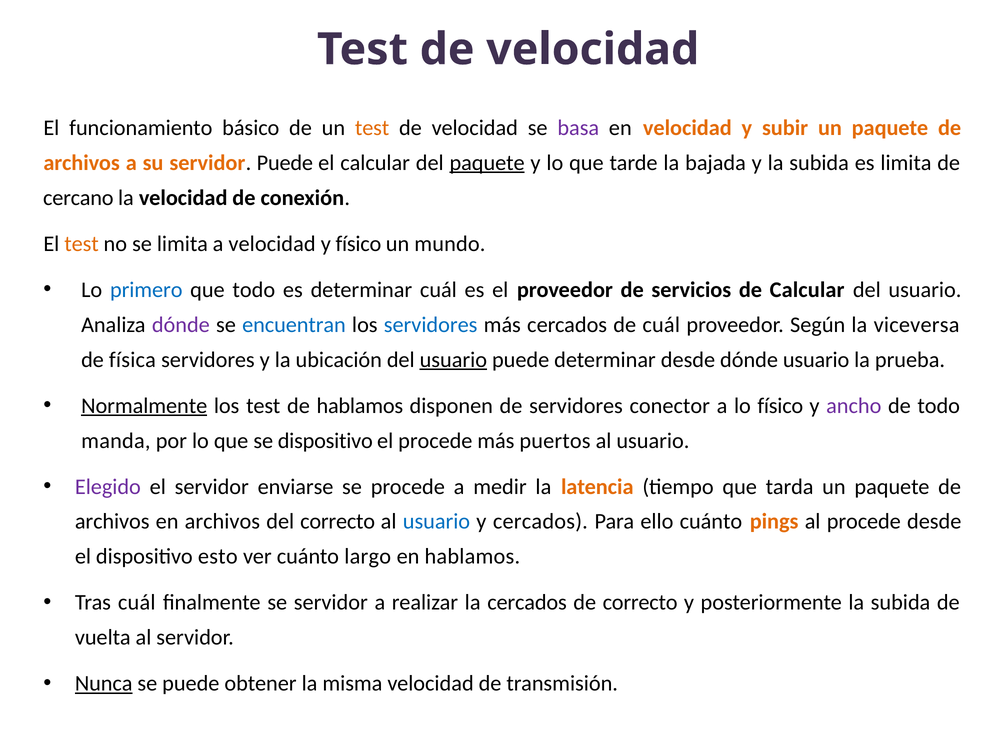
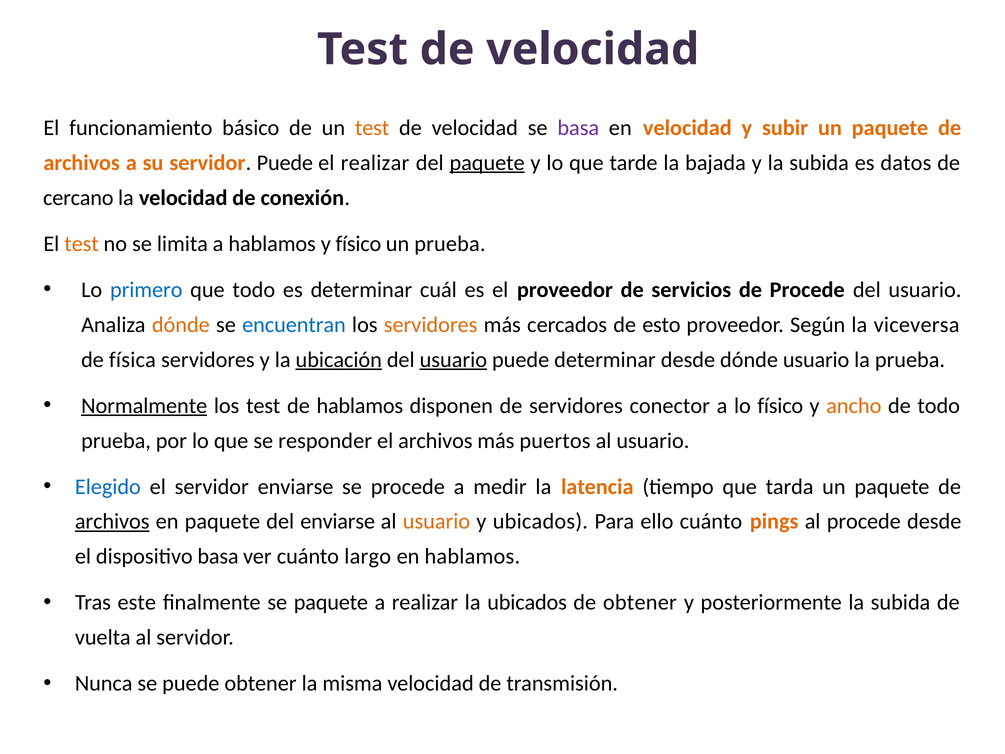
el calcular: calcular -> realizar
es limita: limita -> datos
a velocidad: velocidad -> hablamos
un mundo: mundo -> prueba
de Calcular: Calcular -> Procede
dónde at (181, 325) colour: purple -> orange
servidores at (431, 325) colour: blue -> orange
de cuál: cuál -> esto
ubicación underline: none -> present
ancho colour: purple -> orange
manda at (116, 440): manda -> prueba
se dispositivo: dispositivo -> responder
el procede: procede -> archivos
Elegido colour: purple -> blue
archivos at (112, 521) underline: none -> present
en archivos: archivos -> paquete
del correcto: correcto -> enviarse
usuario at (436, 521) colour: blue -> orange
y cercados: cercados -> ubicados
dispositivo esto: esto -> basa
Tras cuál: cuál -> este
se servidor: servidor -> paquete
la cercados: cercados -> ubicados
de correcto: correcto -> obtener
Nunca underline: present -> none
